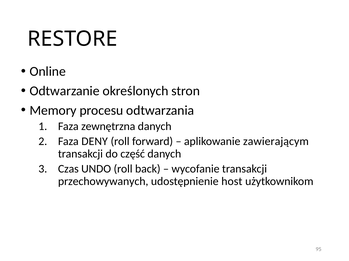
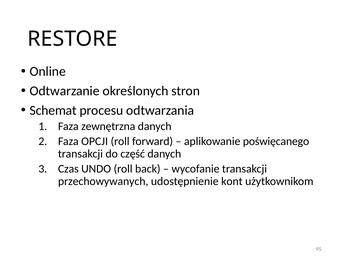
Memory: Memory -> Schemat
DENY: DENY -> OPCJI
zawierającym: zawierającym -> poświęcanego
host: host -> kont
